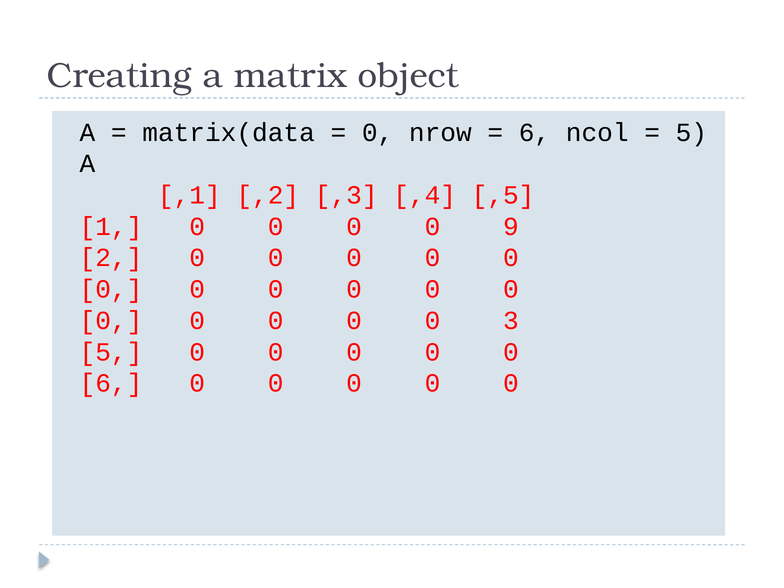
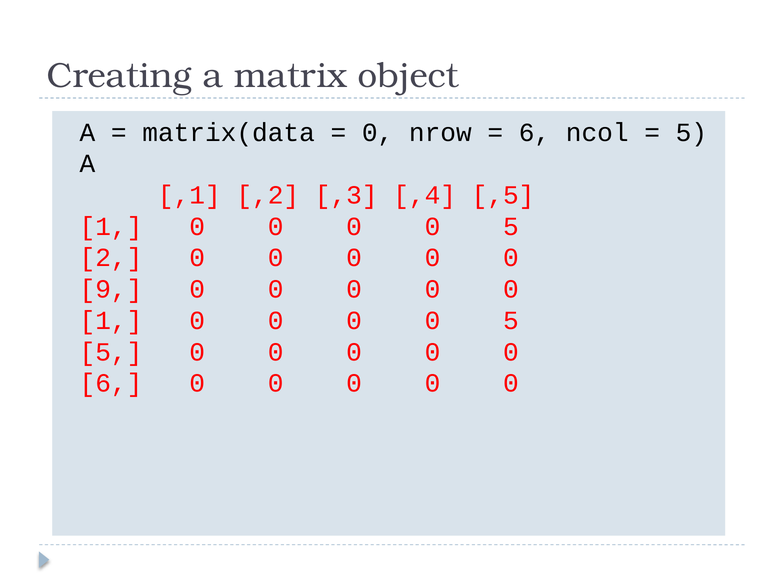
9 at (511, 226): 9 -> 5
0 at (111, 289): 0 -> 9
0 at (111, 321): 0 -> 1
3 at (511, 321): 3 -> 5
